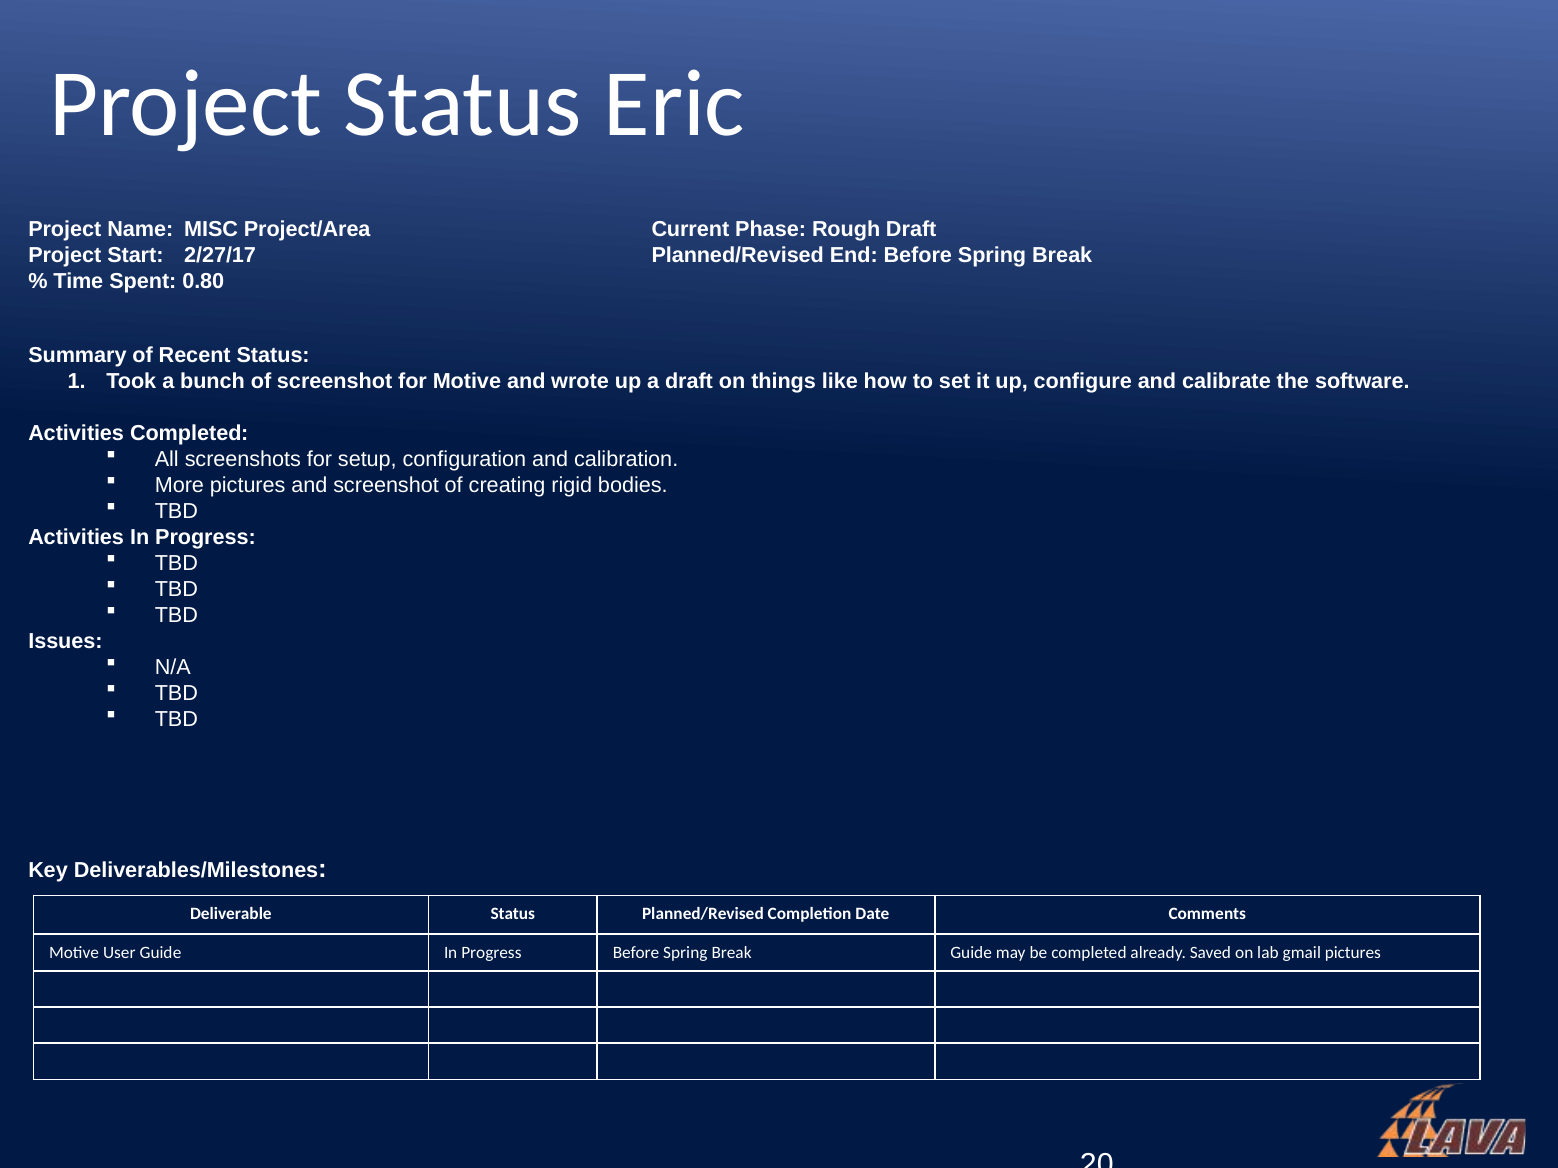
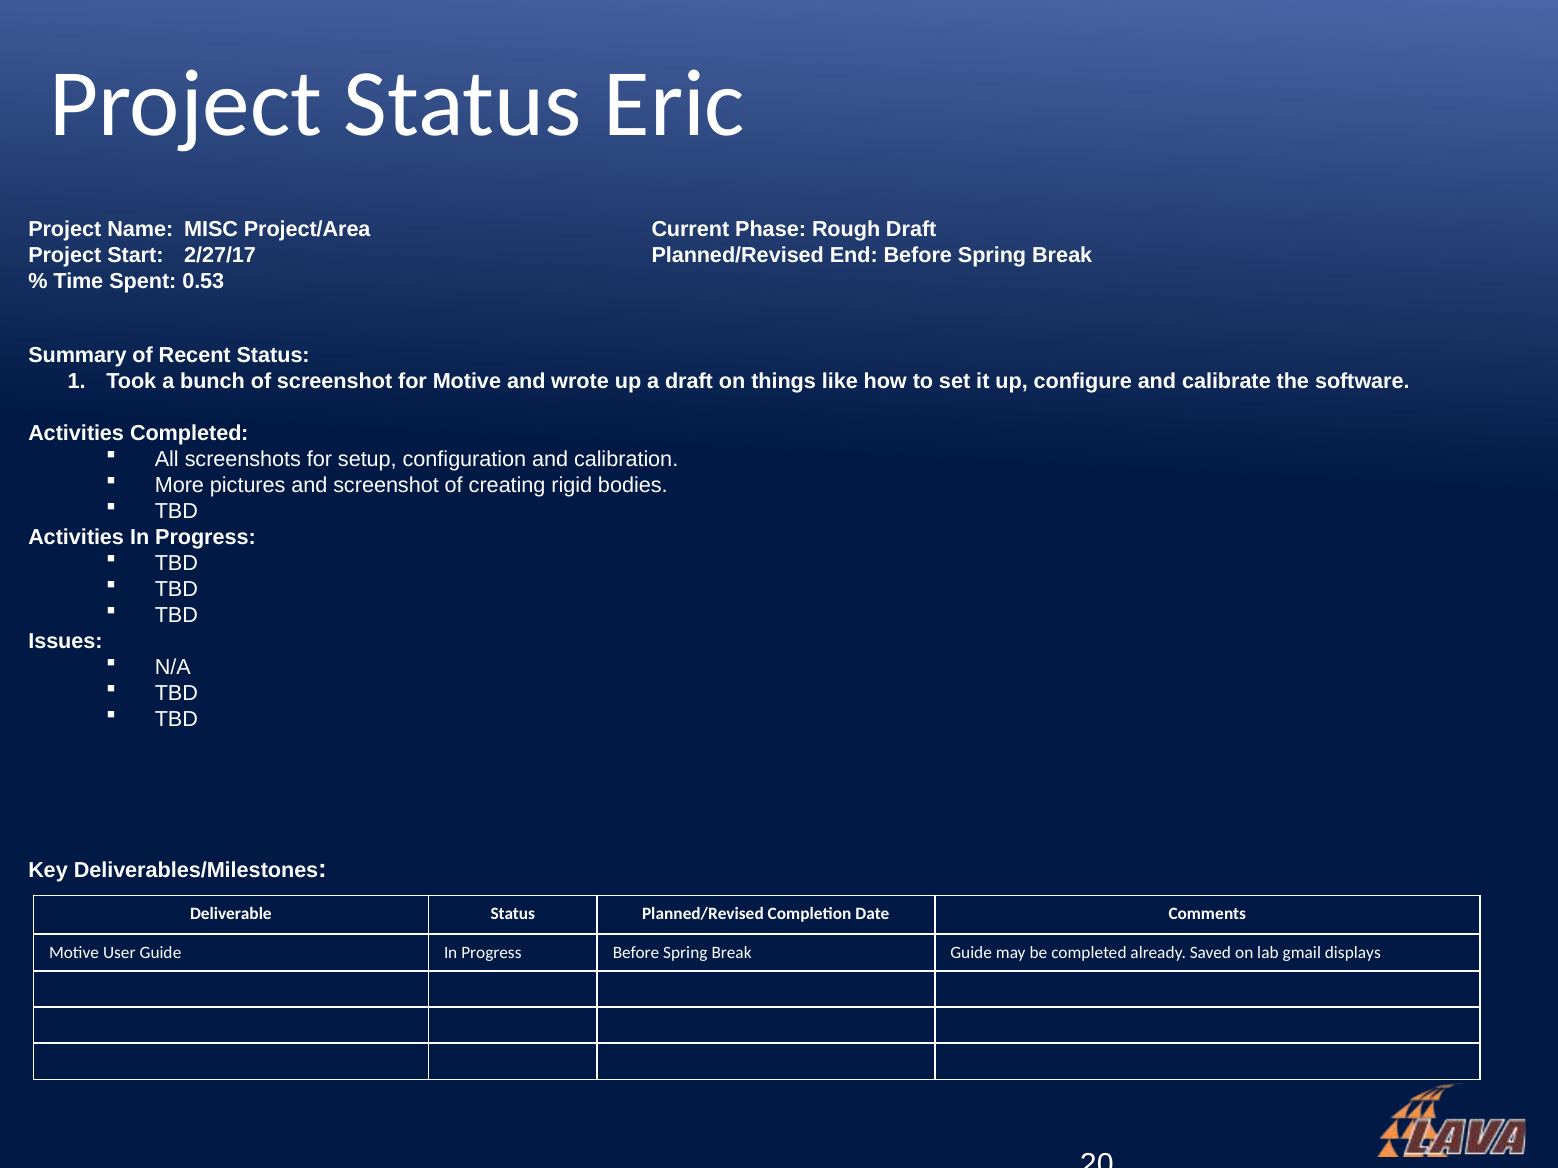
0.80: 0.80 -> 0.53
gmail pictures: pictures -> displays
